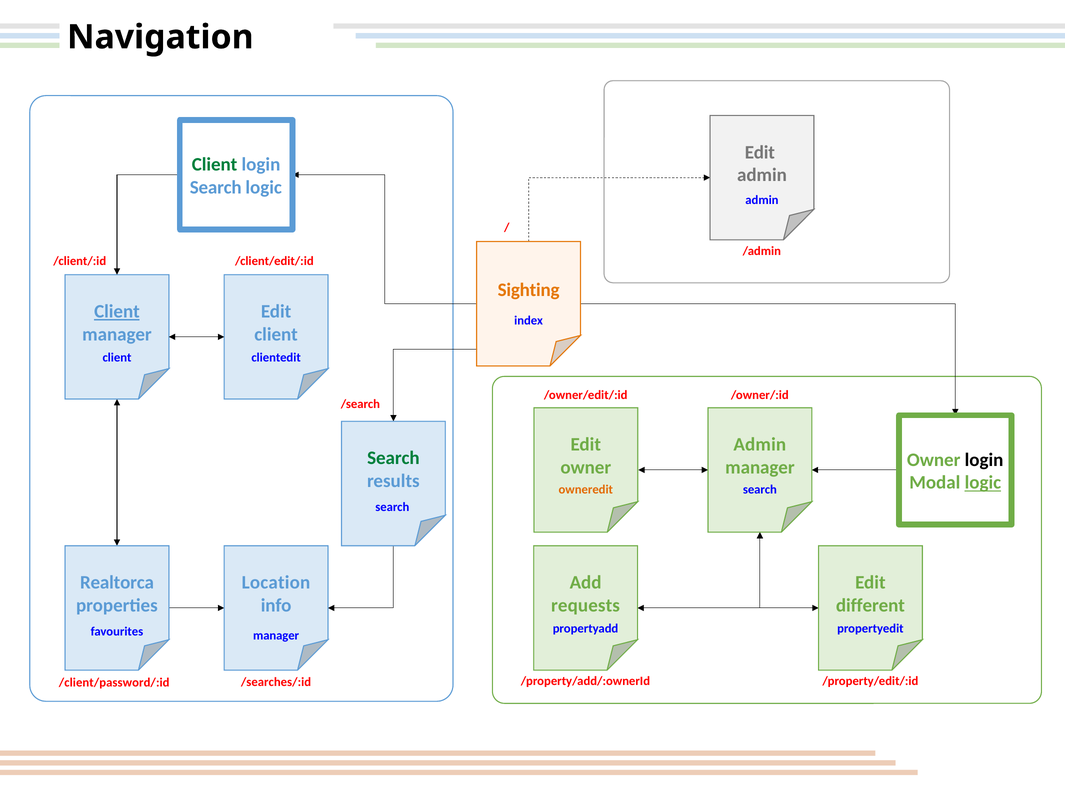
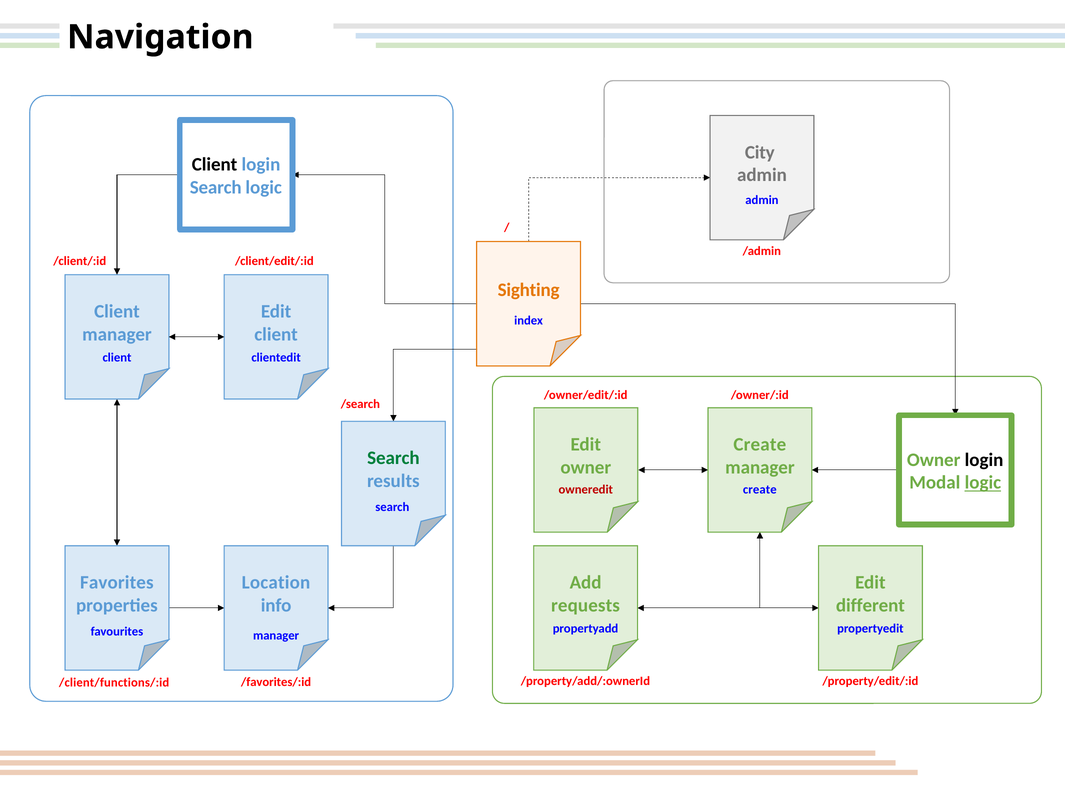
Edit at (760, 152): Edit -> City
Client at (215, 165) colour: green -> black
Client at (117, 311) underline: present -> none
Admin at (760, 444): Admin -> Create
owneredit colour: orange -> red
search at (760, 490): search -> create
Realtorca: Realtorca -> Favorites
/client/password/:id: /client/password/:id -> /client/functions/:id
/searches/:id: /searches/:id -> /favorites/:id
